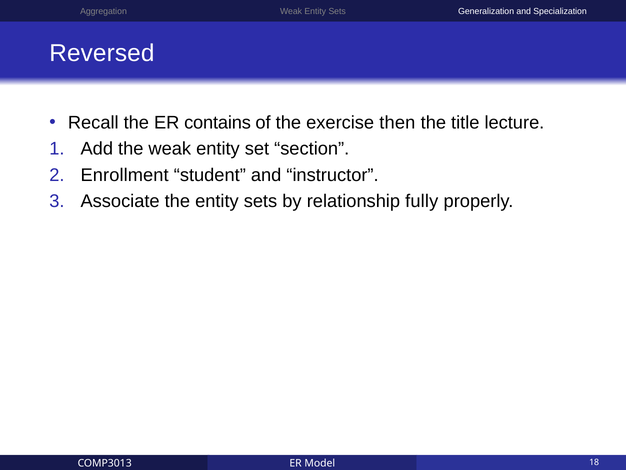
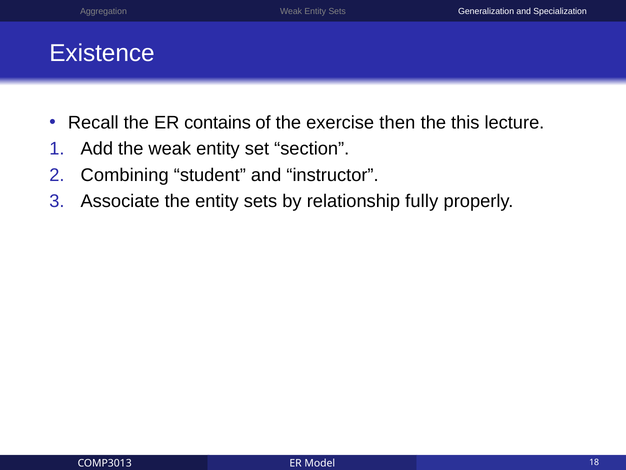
Reversed: Reversed -> Existence
title: title -> this
Enrollment: Enrollment -> Combining
